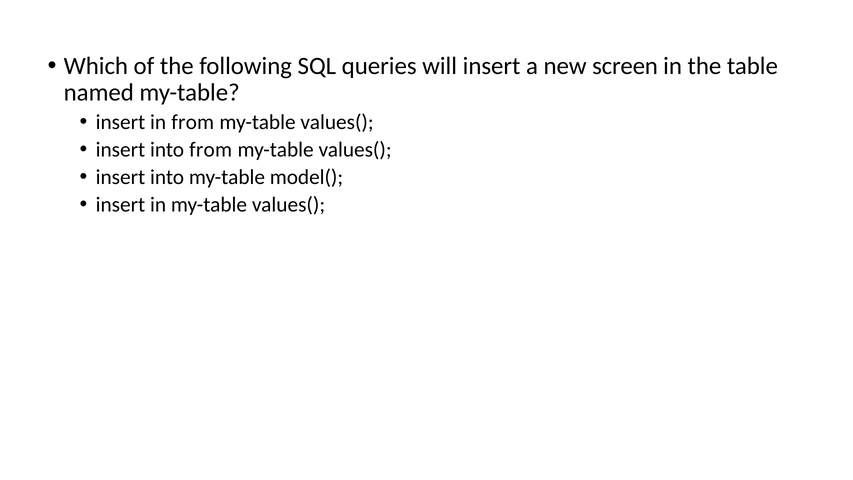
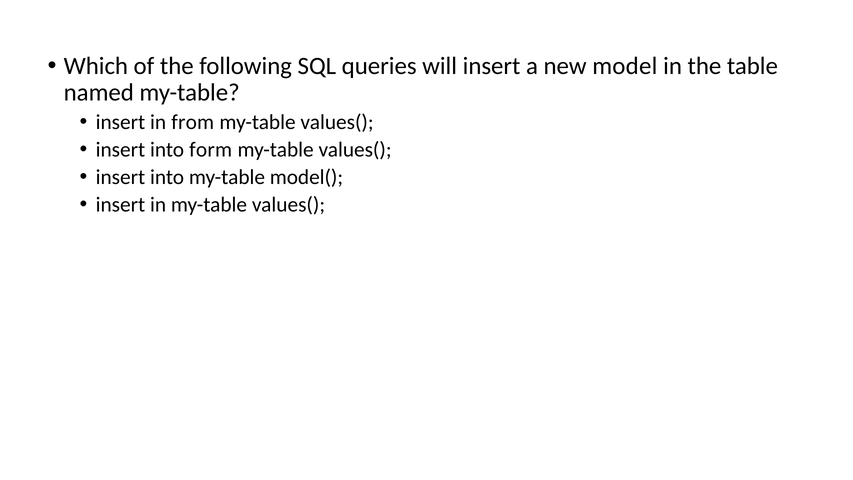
screen: screen -> model
into from: from -> form
